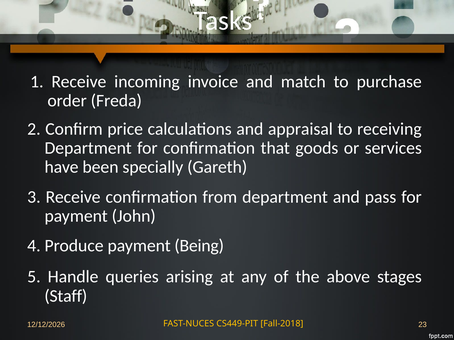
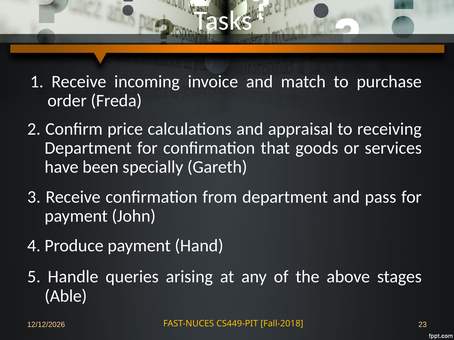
Being: Being -> Hand
Staff: Staff -> Able
